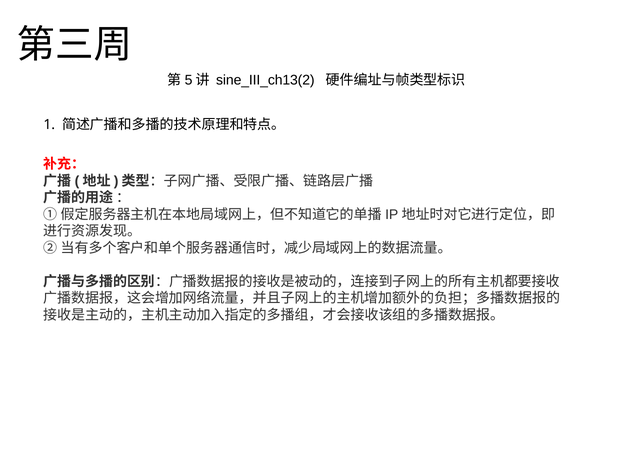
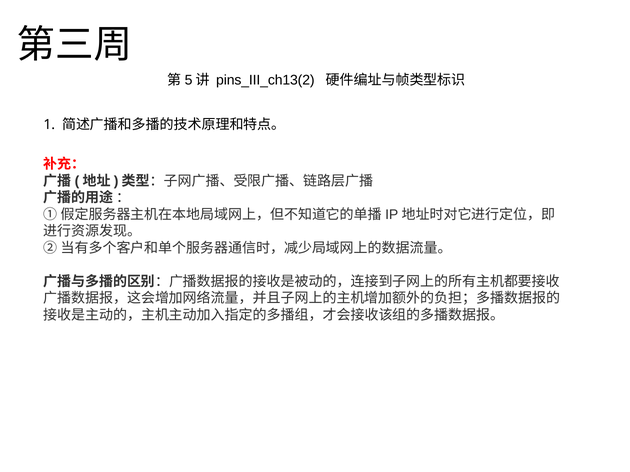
sine_III_ch13(2: sine_III_ch13(2 -> pins_III_ch13(2
